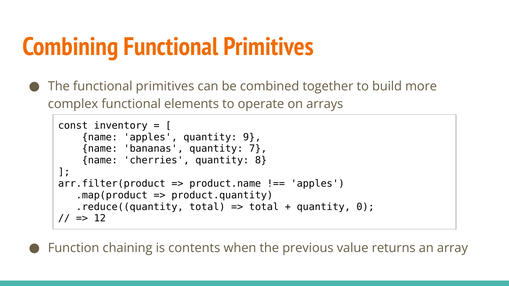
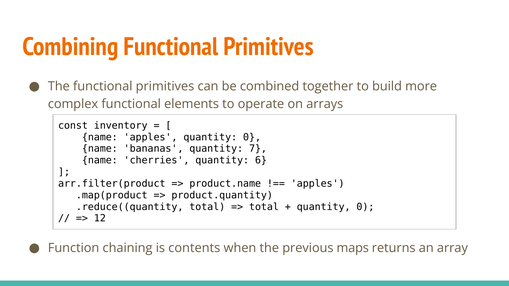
apples quantity 9: 9 -> 0
8: 8 -> 6
value: value -> maps
